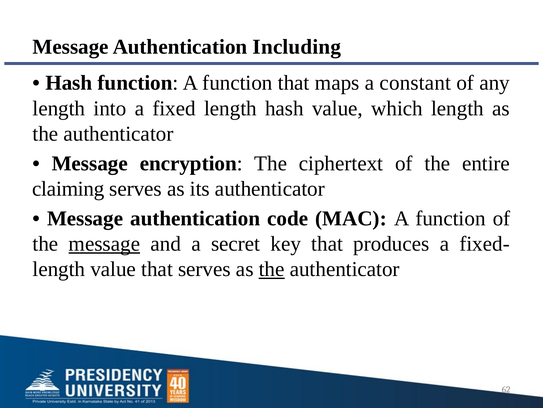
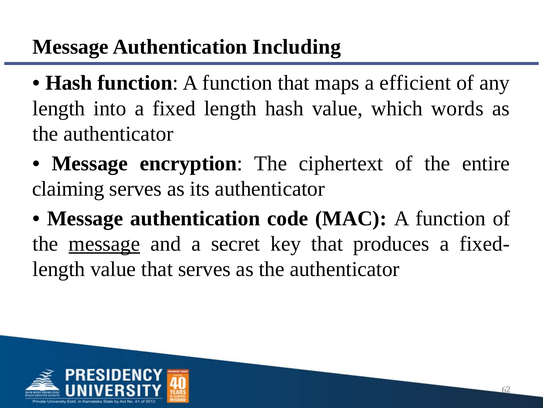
constant: constant -> efficient
which length: length -> words
the at (272, 269) underline: present -> none
